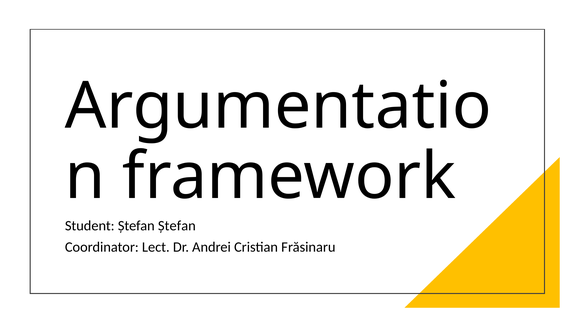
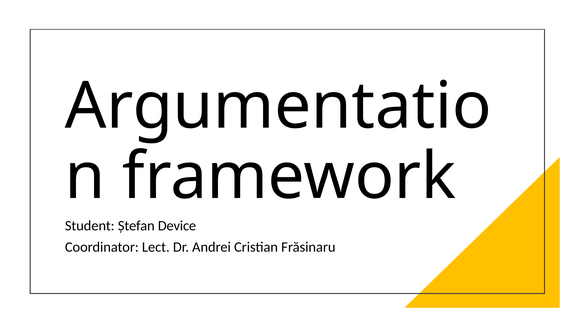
Ștefan Ștefan: Ștefan -> Device
